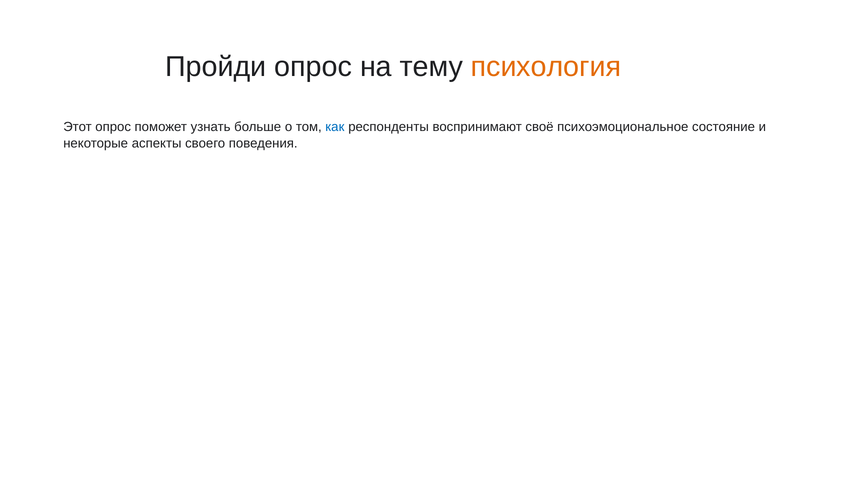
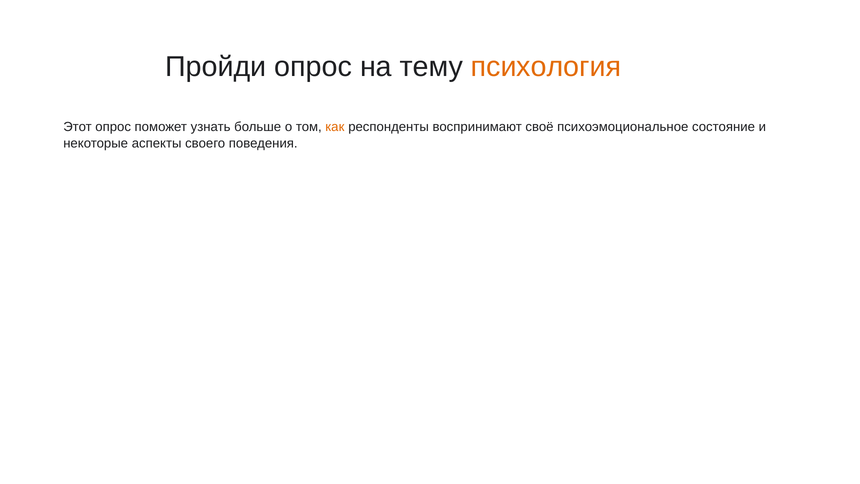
как colour: blue -> orange
